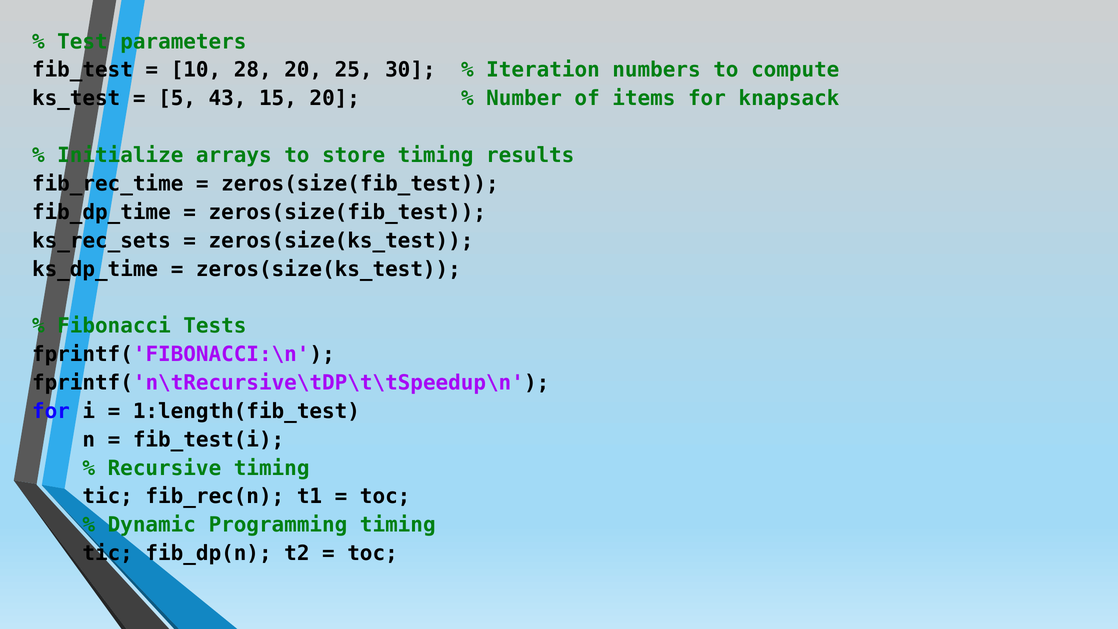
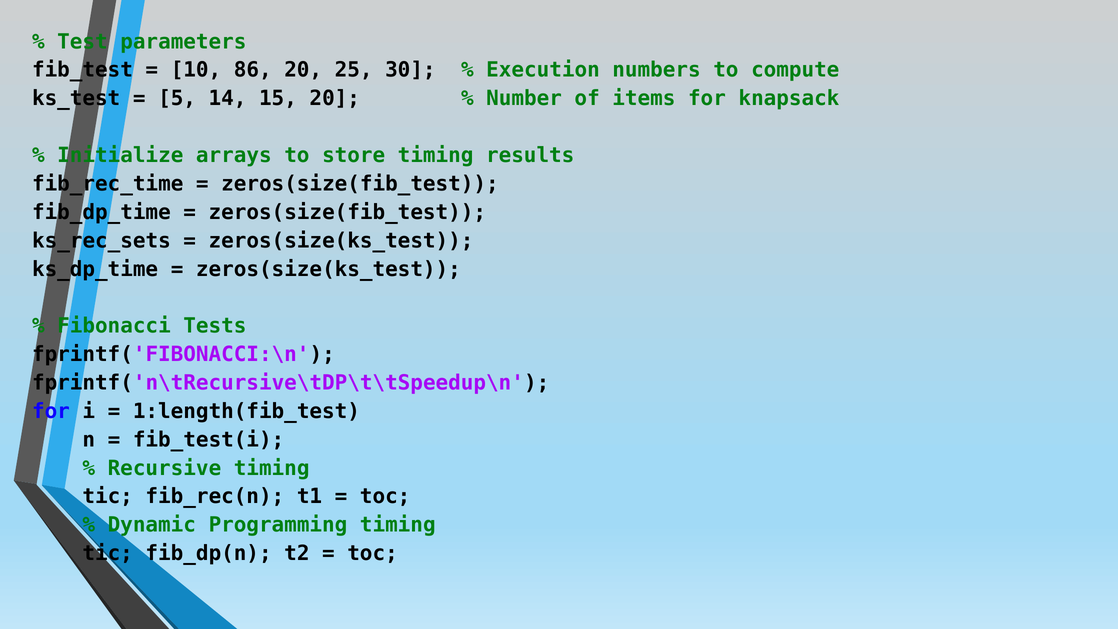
28: 28 -> 86
Iteration: Iteration -> Execution
43: 43 -> 14
